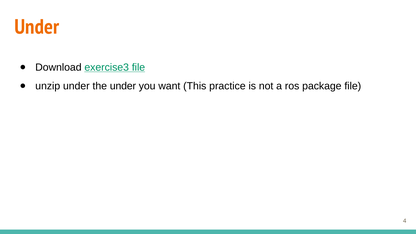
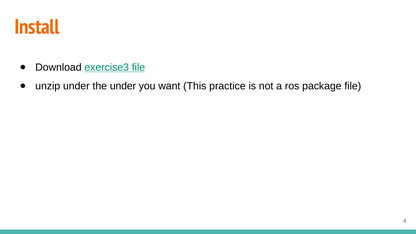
Under at (37, 27): Under -> Install
